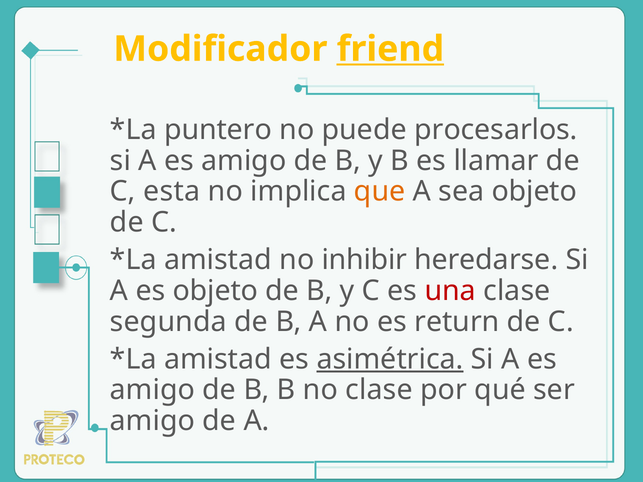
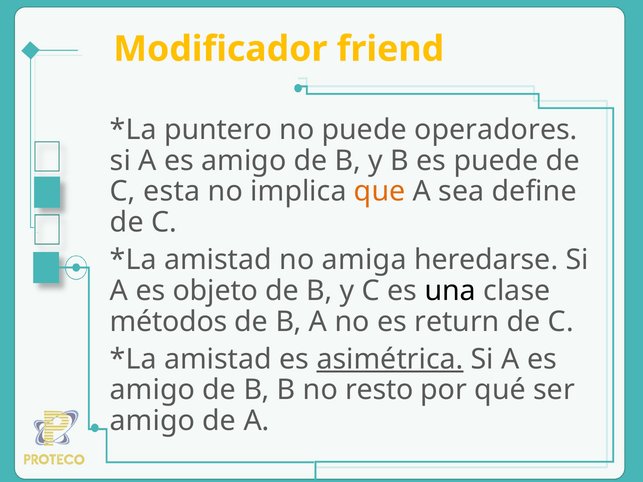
friend underline: present -> none
procesarlos: procesarlos -> operadores
es llamar: llamar -> puede
sea objeto: objeto -> define
inhibir: inhibir -> amiga
una colour: red -> black
segunda: segunda -> métodos
no clase: clase -> resto
